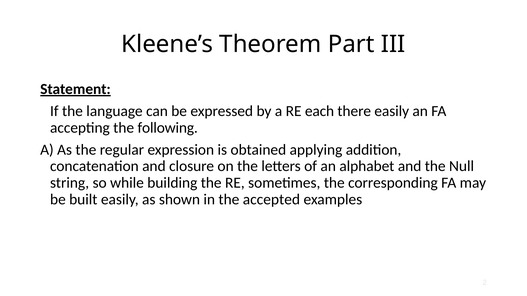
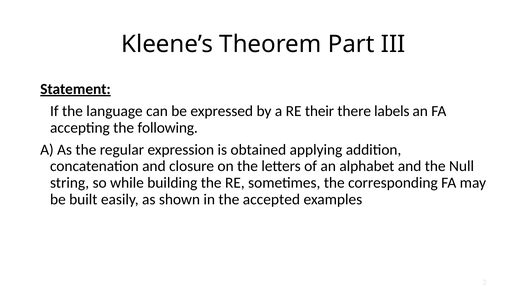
each: each -> their
there easily: easily -> labels
